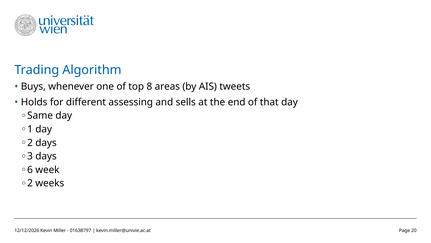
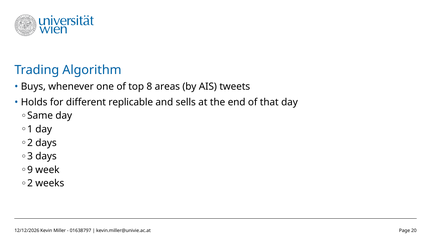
assessing: assessing -> replicable
6: 6 -> 9
